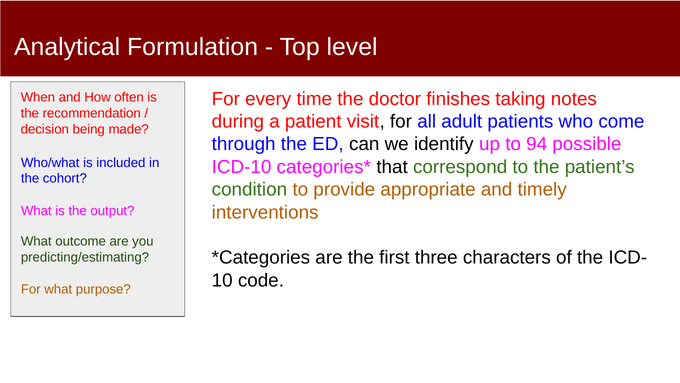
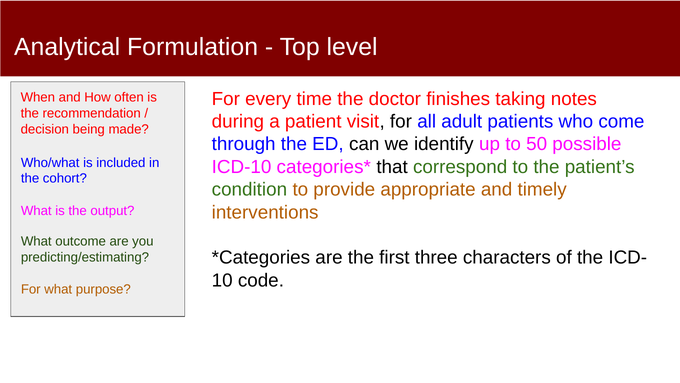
94: 94 -> 50
